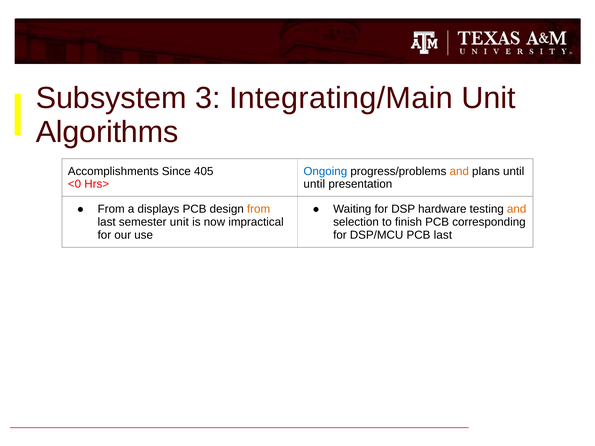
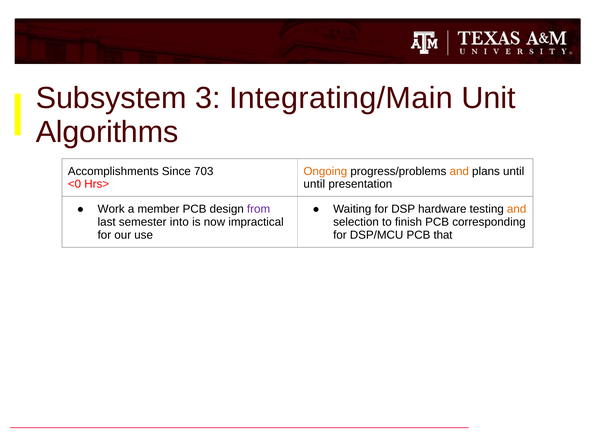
405: 405 -> 703
Ongoing colour: blue -> orange
From at (111, 209): From -> Work
displays: displays -> member
from at (259, 209) colour: orange -> purple
semester unit: unit -> into
PCB last: last -> that
